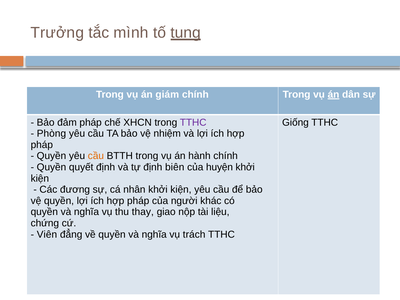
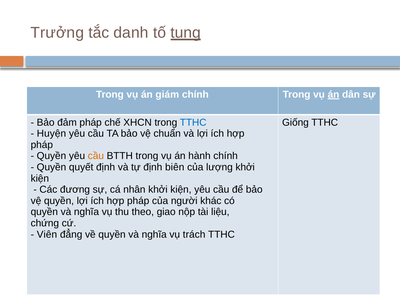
mình: mình -> danh
TTHC at (193, 122) colour: purple -> blue
Phòng: Phòng -> Huyện
nhiệm: nhiệm -> chuẩn
huyện: huyện -> lượng
thay: thay -> theo
